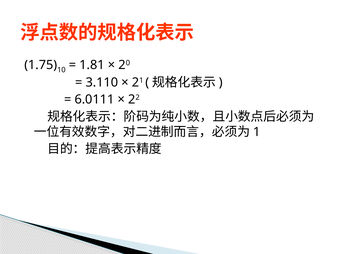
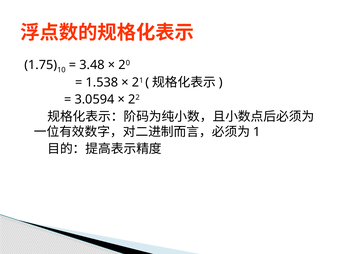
1.81: 1.81 -> 3.48
3.110: 3.110 -> 1.538
6.0111: 6.0111 -> 3.0594
